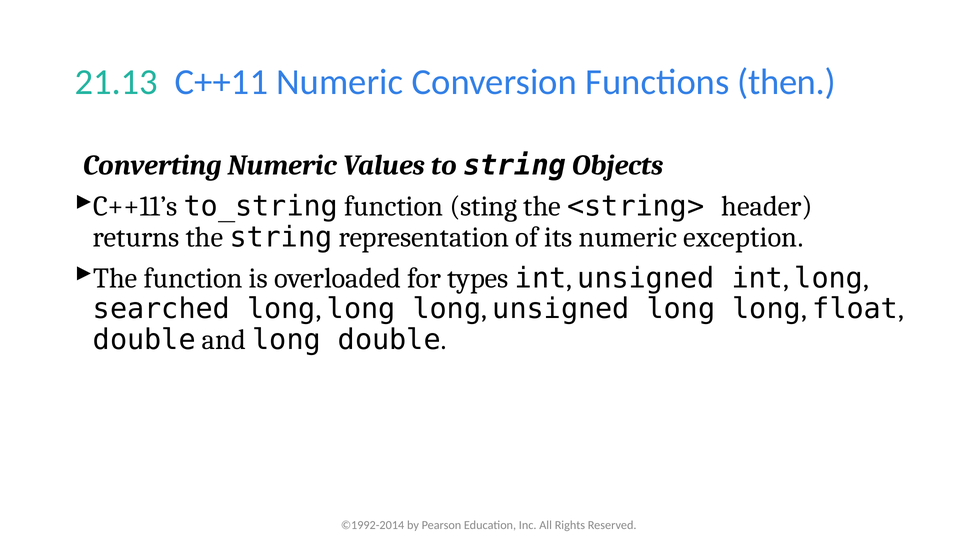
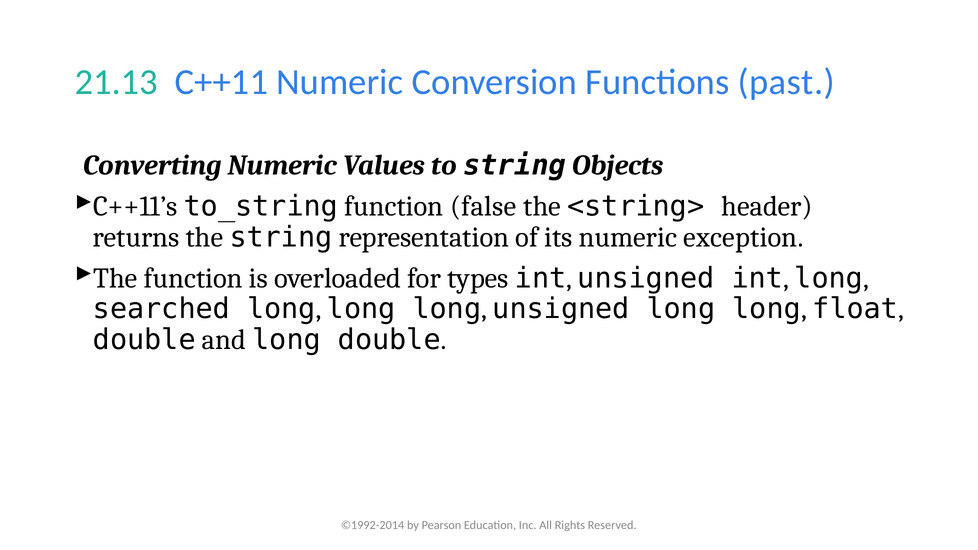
then: then -> past
sting: sting -> false
